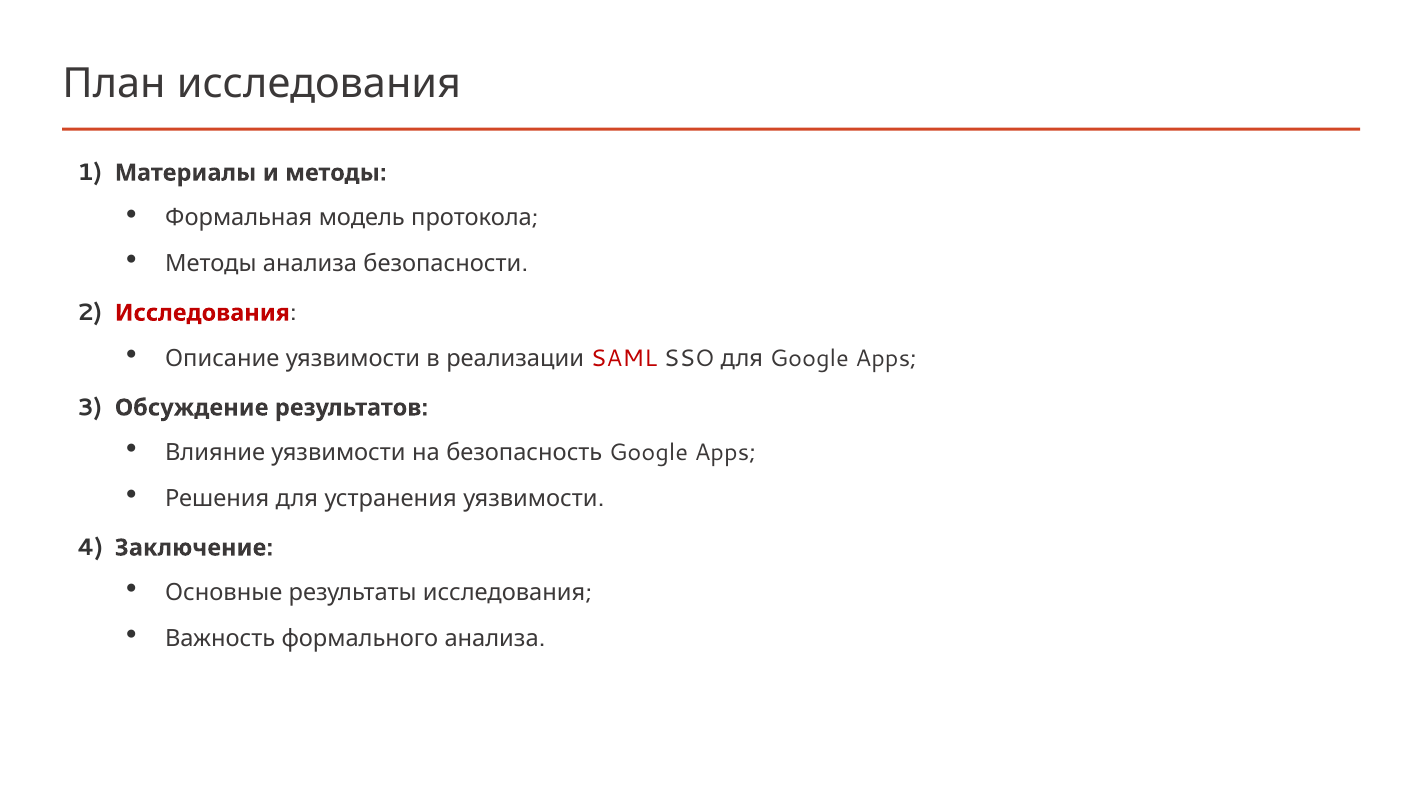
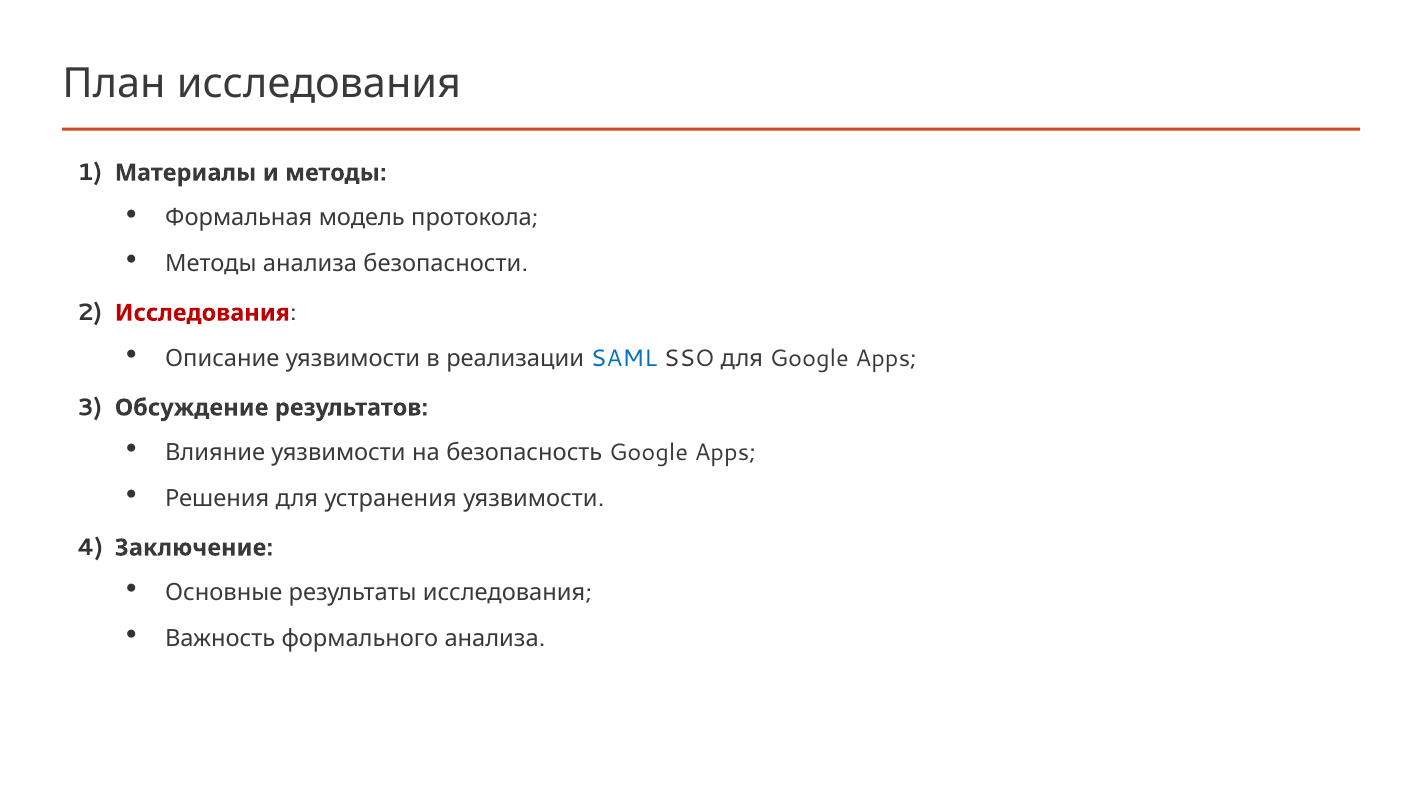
SAML colour: red -> blue
